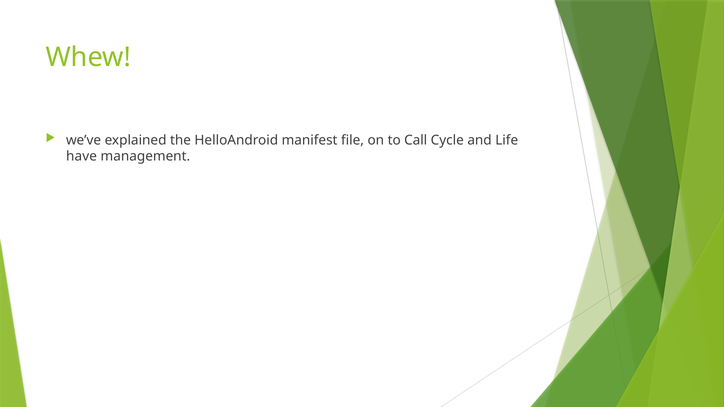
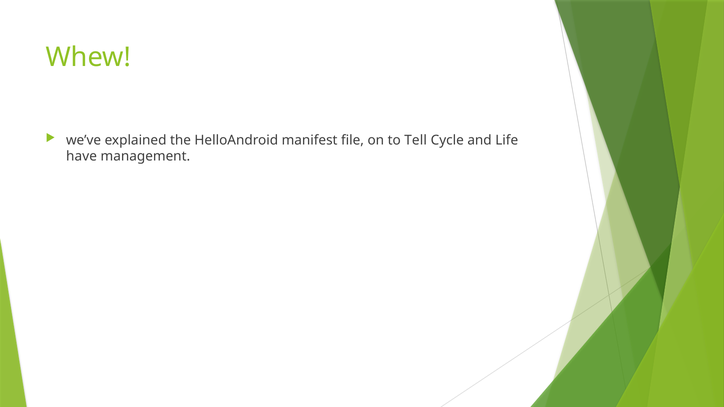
Call: Call -> Tell
